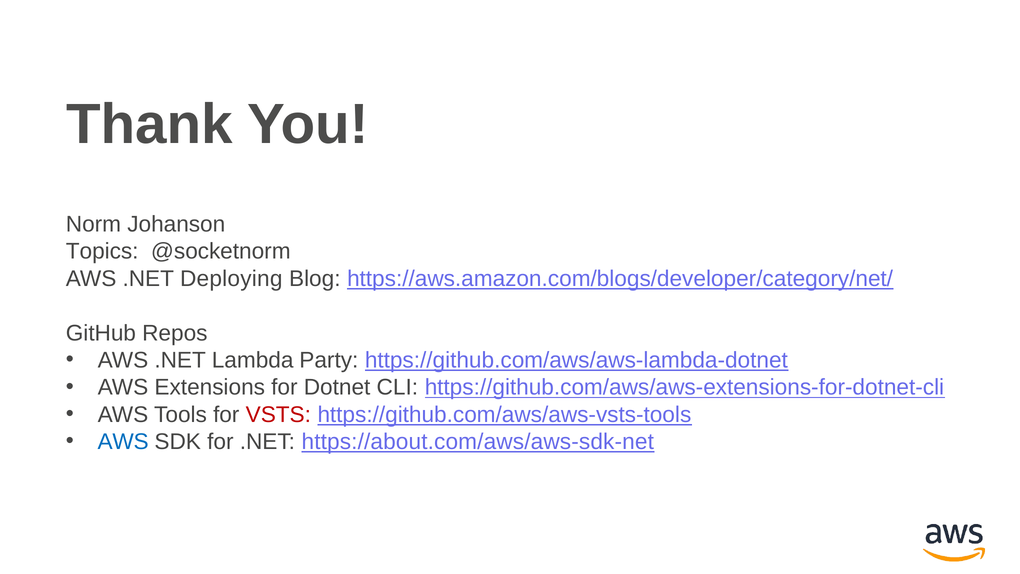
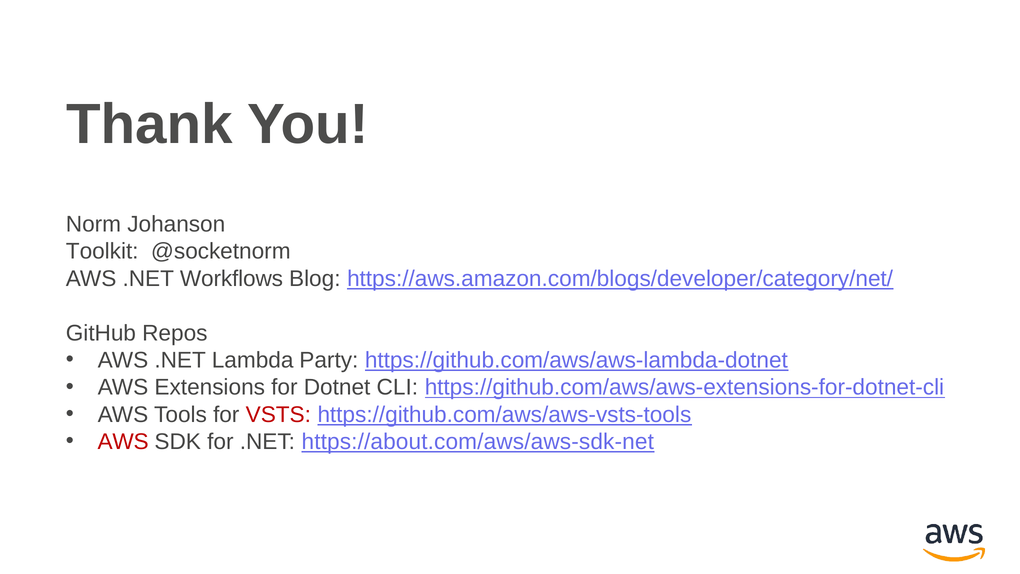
Topics: Topics -> Toolkit
Deploying: Deploying -> Workflows
AWS at (123, 442) colour: blue -> red
